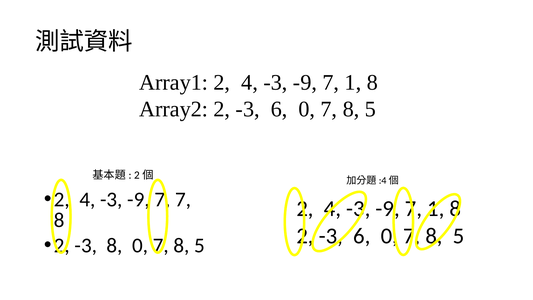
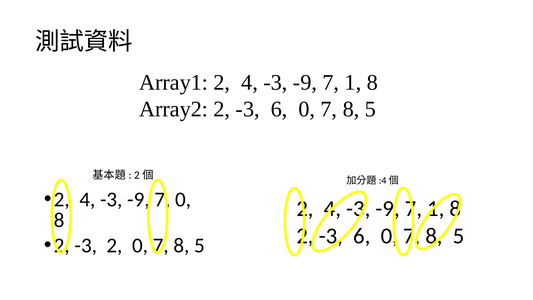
7 at (183, 199): 7 -> 0
-3 8: 8 -> 2
